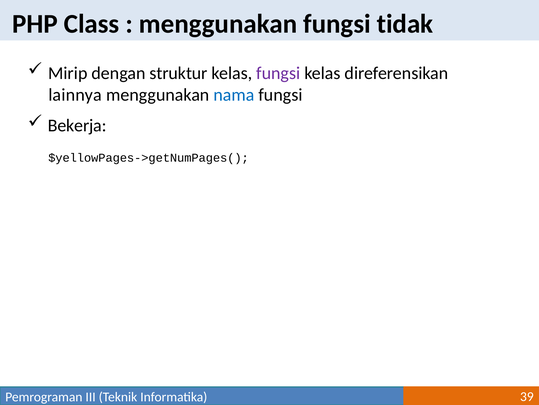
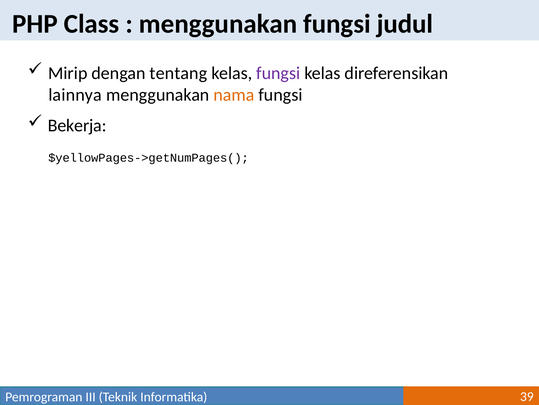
tidak: tidak -> judul
struktur: struktur -> tentang
nama colour: blue -> orange
